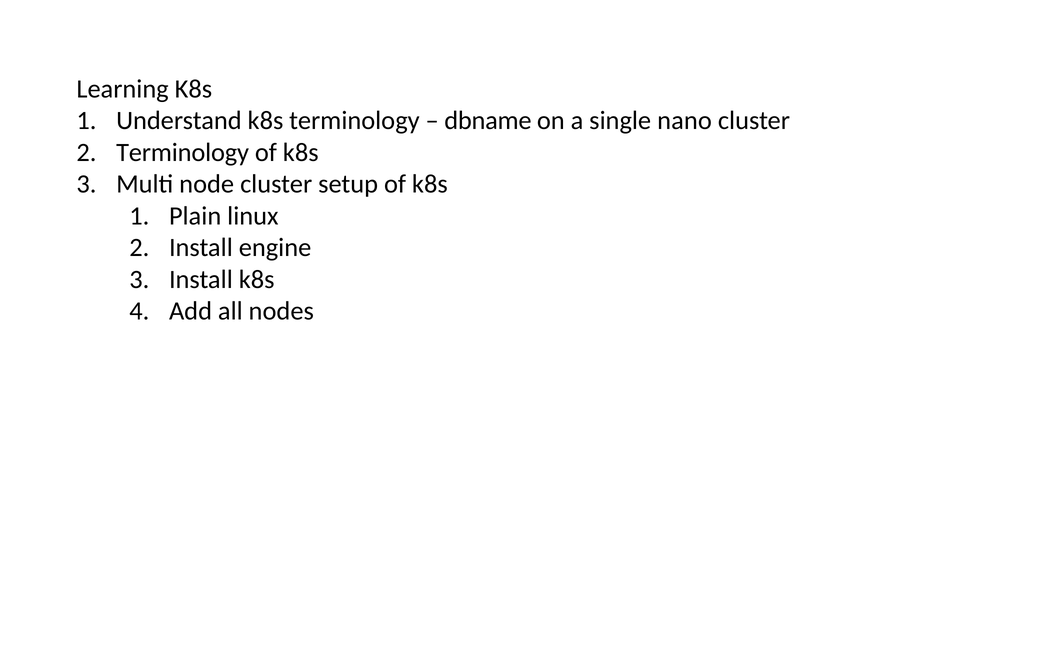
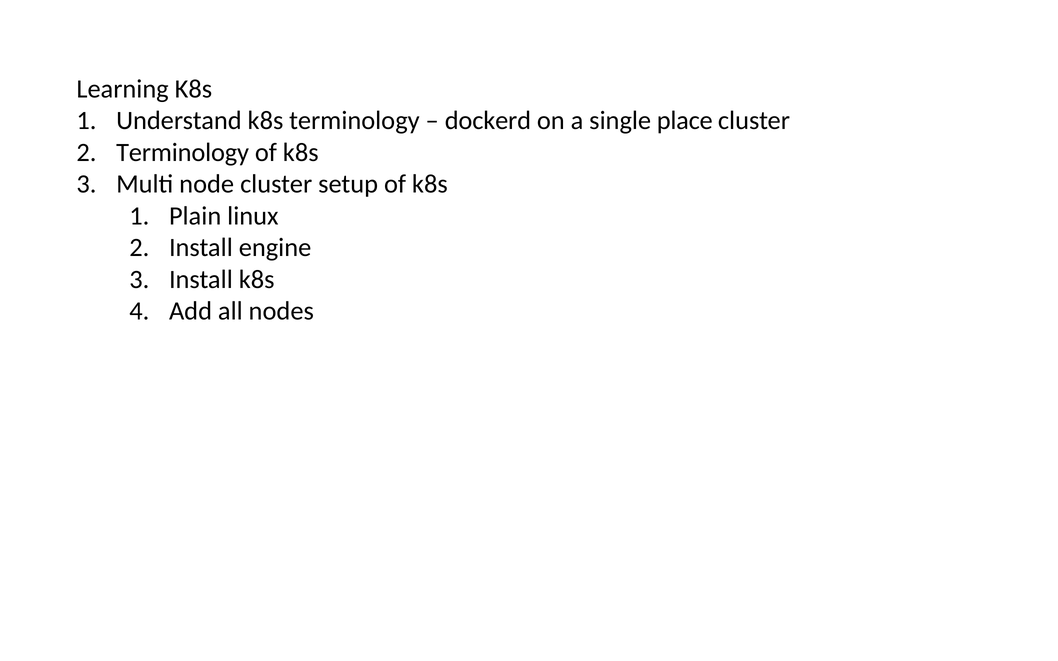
dbname: dbname -> dockerd
nano: nano -> place
